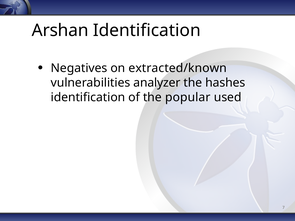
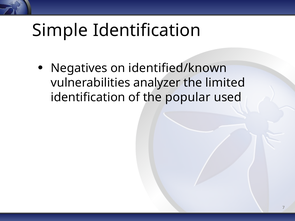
Arshan: Arshan -> Simple
extracted/known: extracted/known -> identified/known
hashes: hashes -> limited
